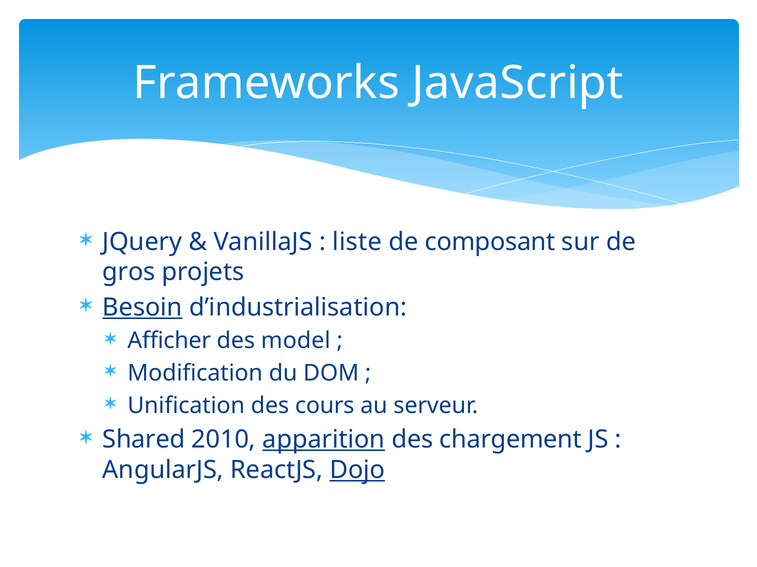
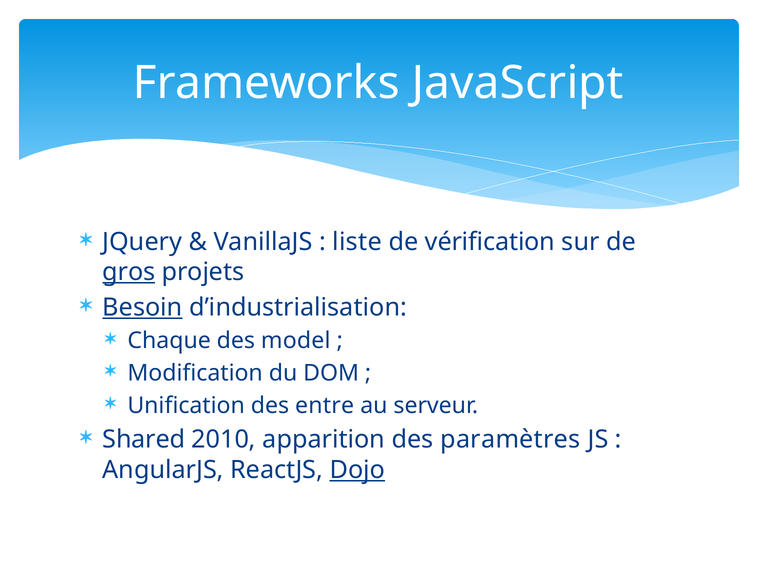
composant: composant -> vérification
gros underline: none -> present
Afficher: Afficher -> Chaque
cours: cours -> entre
apparition underline: present -> none
chargement: chargement -> paramètres
